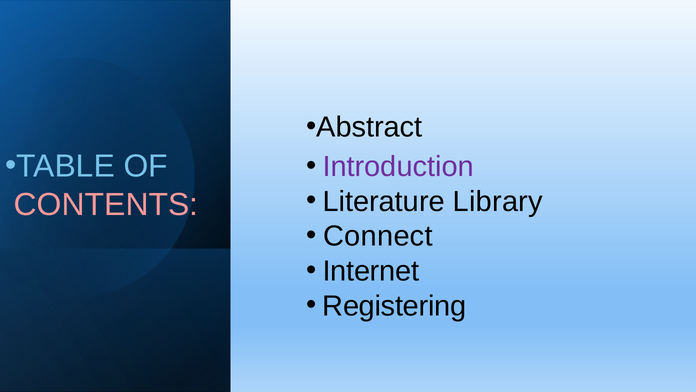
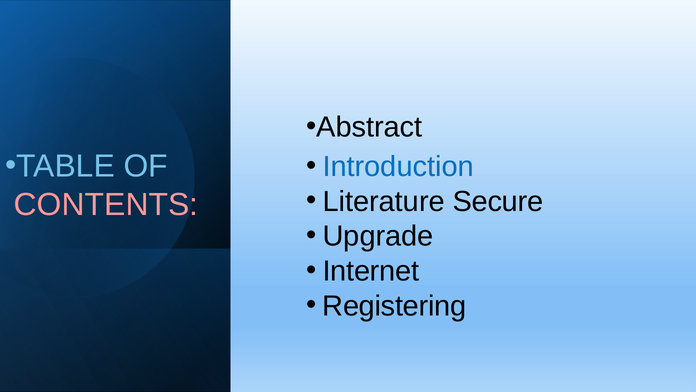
Introduction colour: purple -> blue
Library: Library -> Secure
Connect: Connect -> Upgrade
